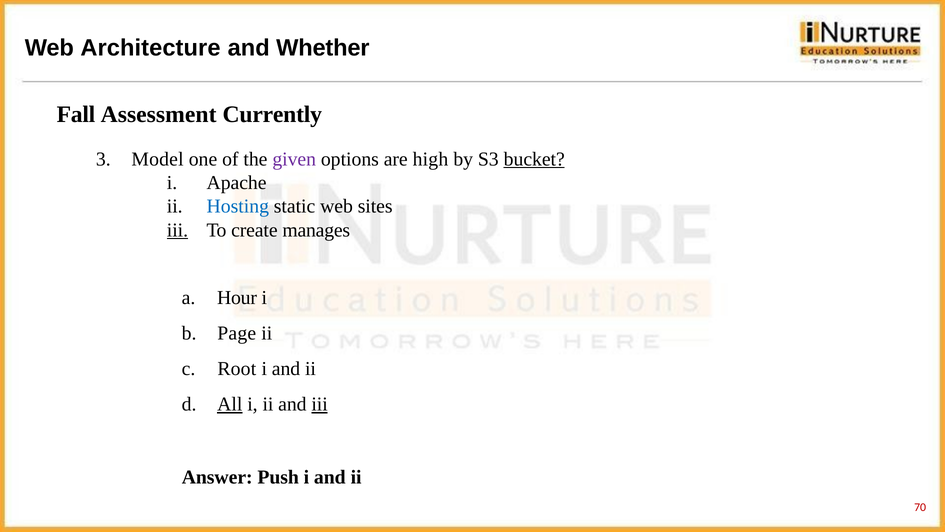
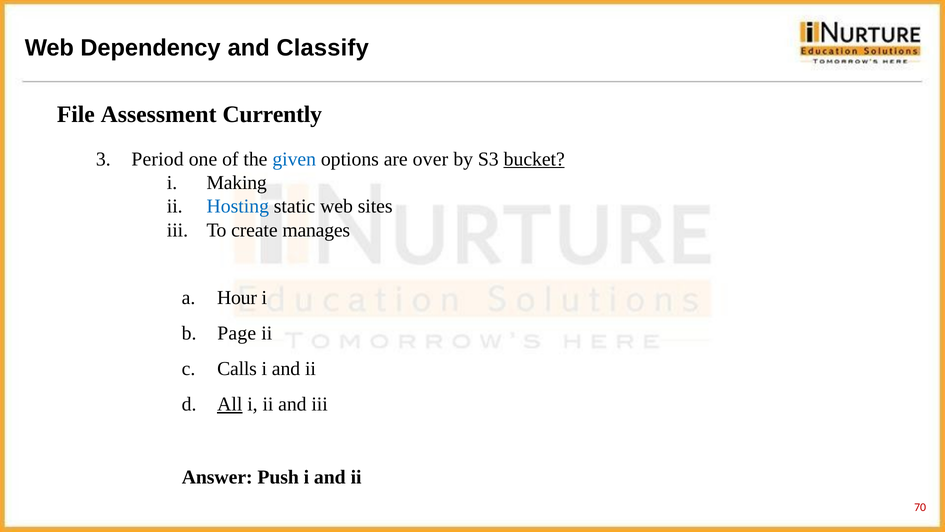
Architecture: Architecture -> Dependency
Whether: Whether -> Classify
Fall: Fall -> File
Model: Model -> Period
given colour: purple -> blue
high: high -> over
Apache: Apache -> Making
iii at (177, 230) underline: present -> none
Root: Root -> Calls
iii at (320, 404) underline: present -> none
